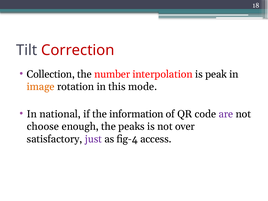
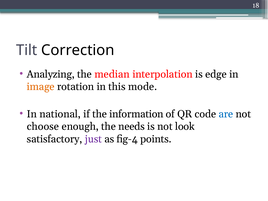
Correction colour: red -> black
Collection: Collection -> Analyzing
number: number -> median
peak: peak -> edge
are colour: purple -> blue
peaks: peaks -> needs
over: over -> look
access: access -> points
